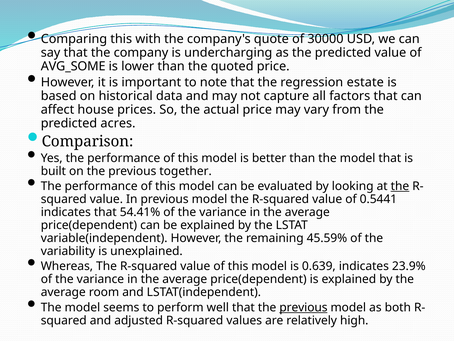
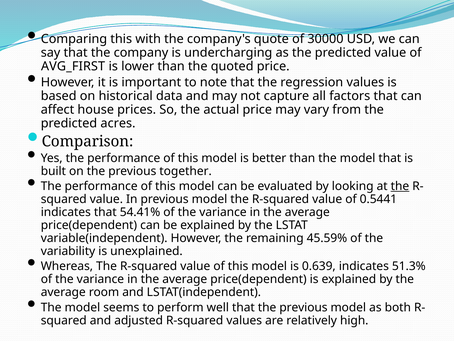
AVG_SOME: AVG_SOME -> AVG_FIRST
regression estate: estate -> values
23.9%: 23.9% -> 51.3%
previous at (303, 307) underline: present -> none
